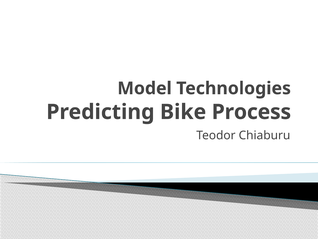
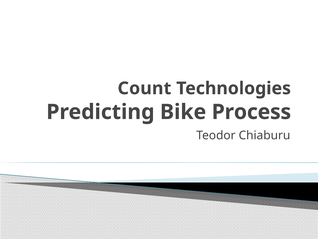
Model: Model -> Count
